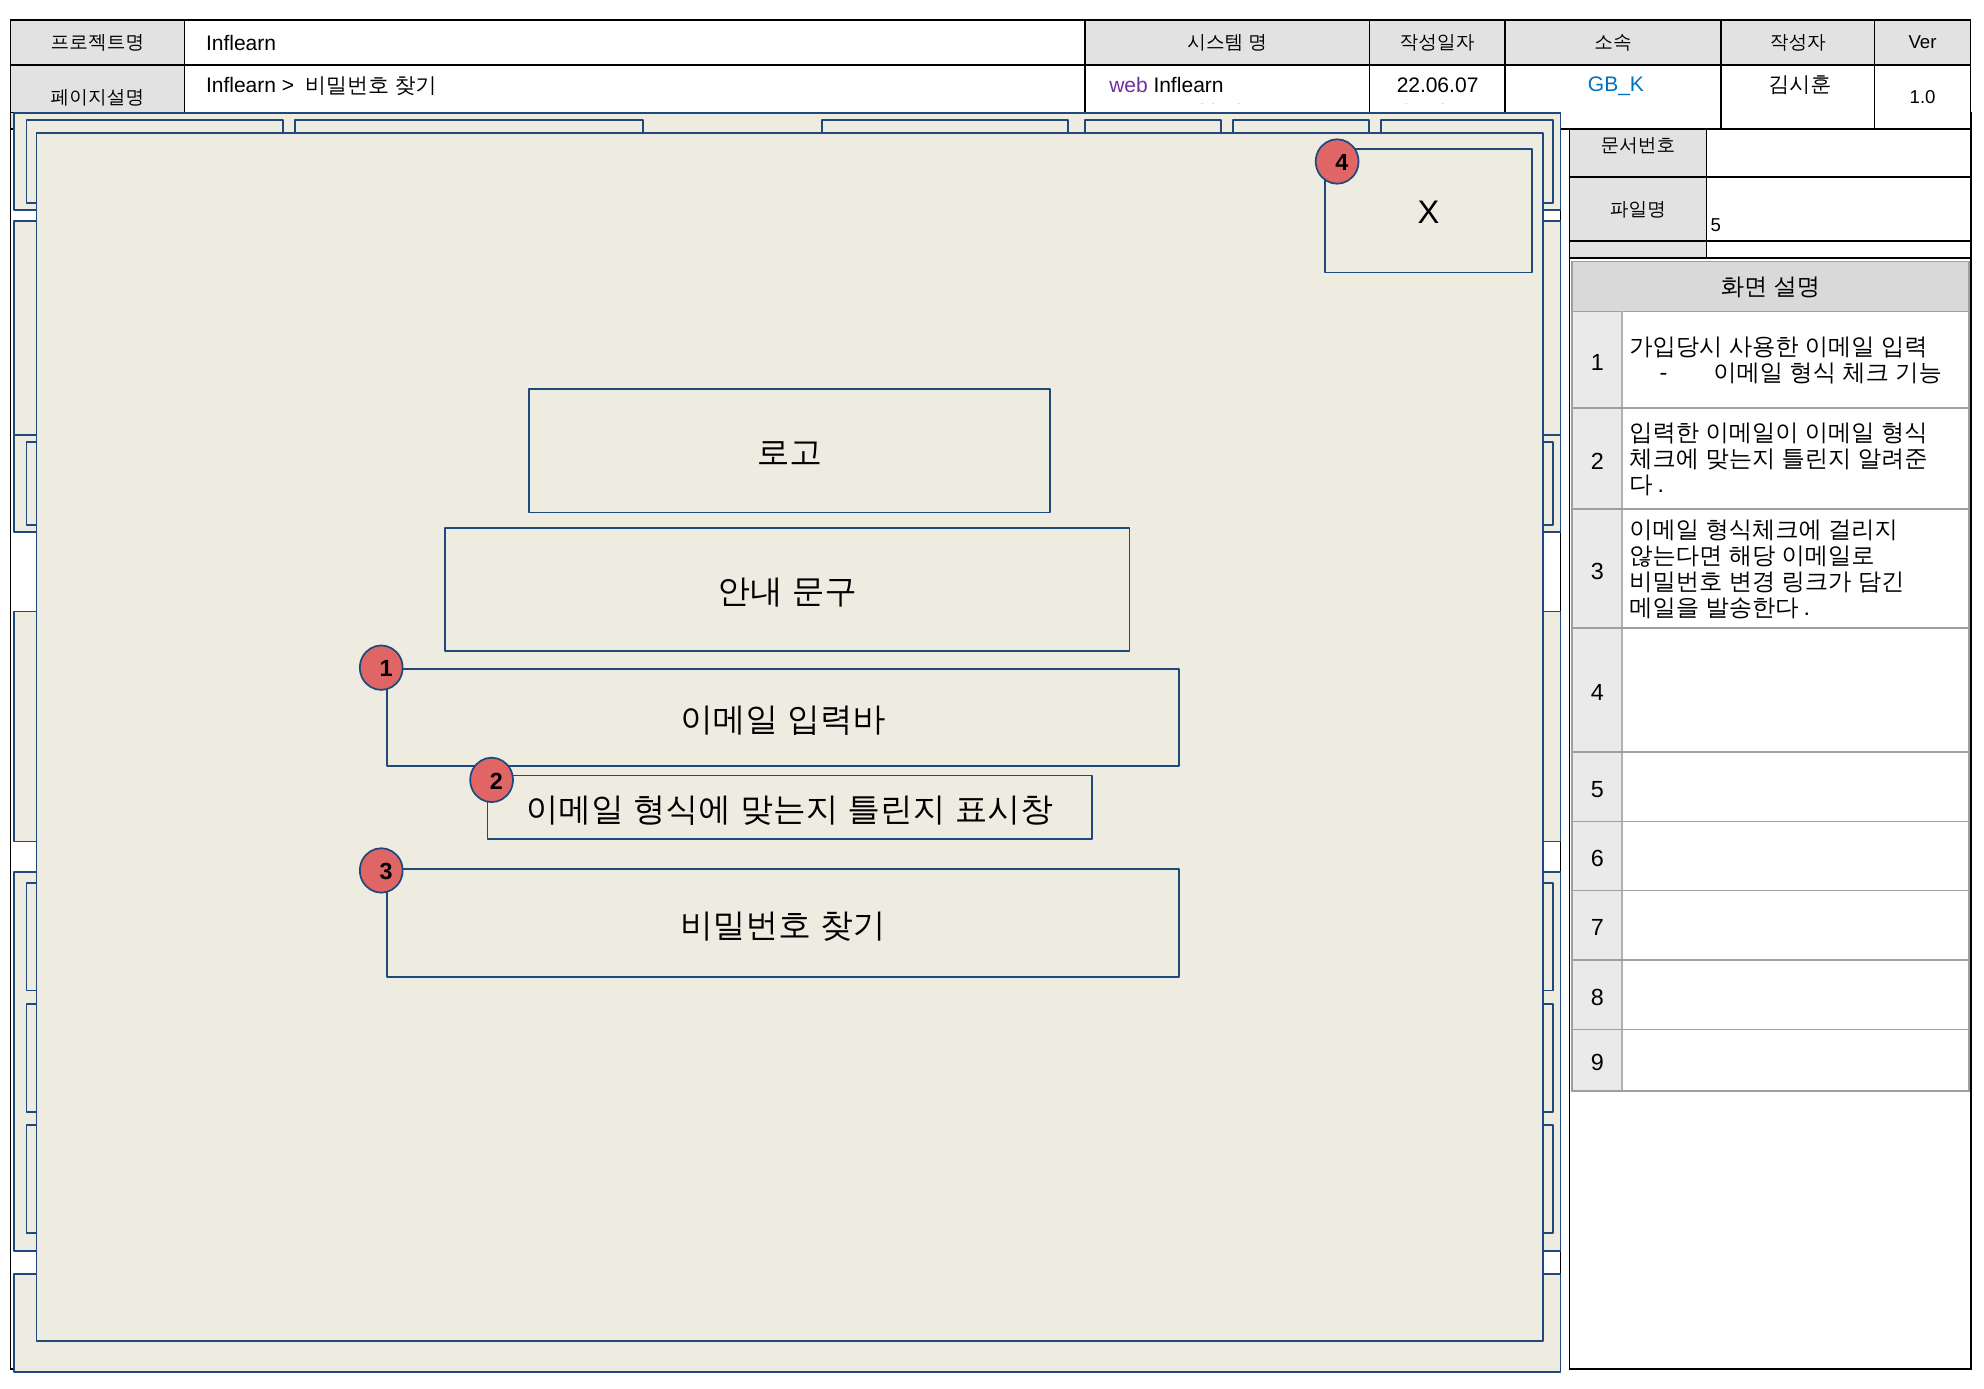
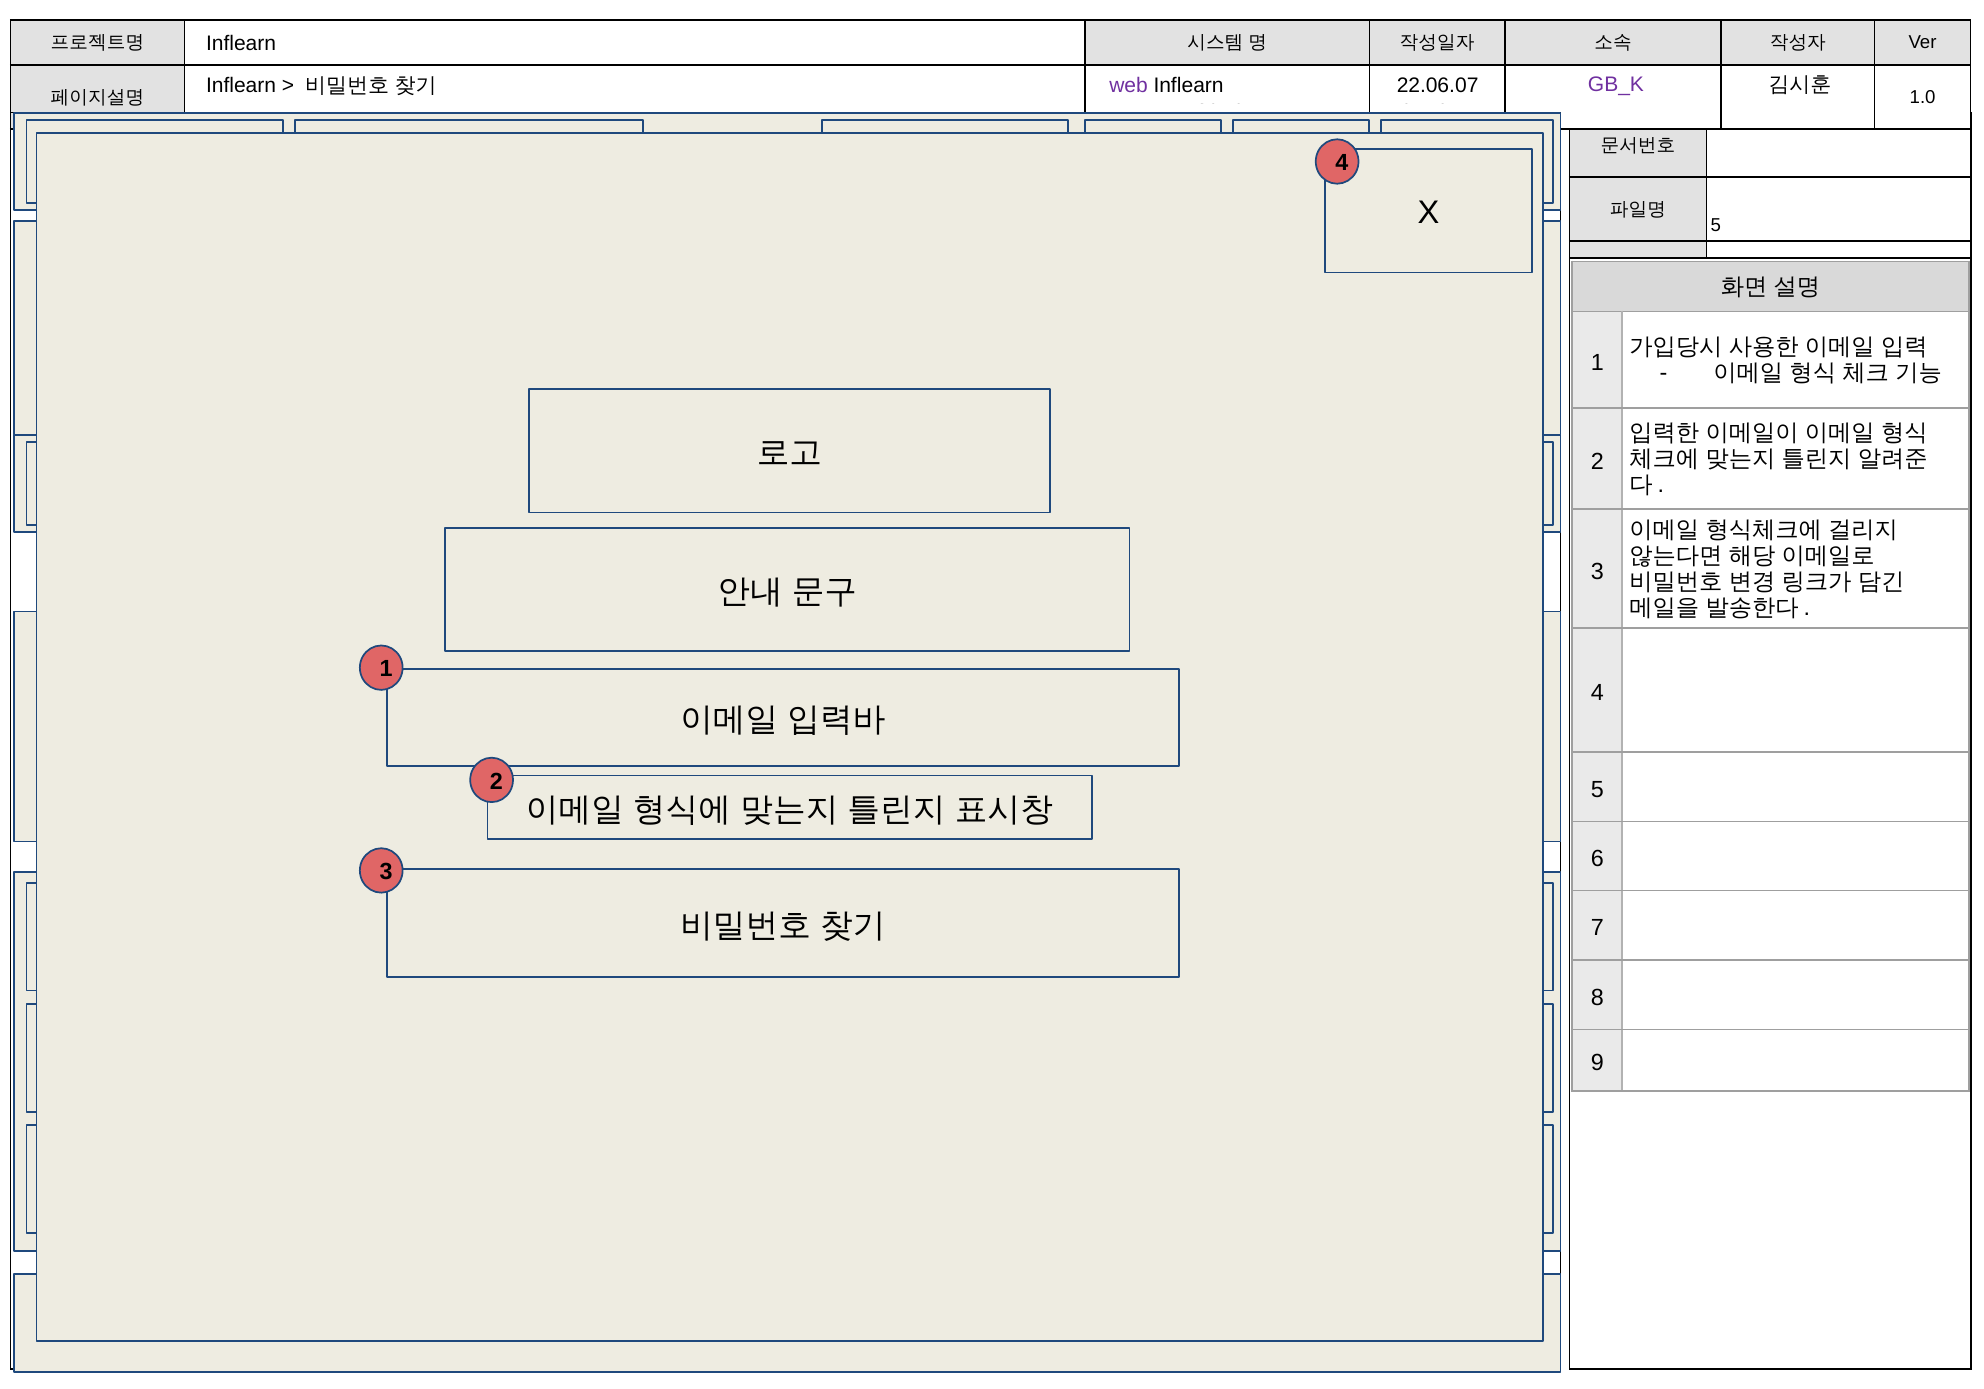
GB_K colour: blue -> purple
